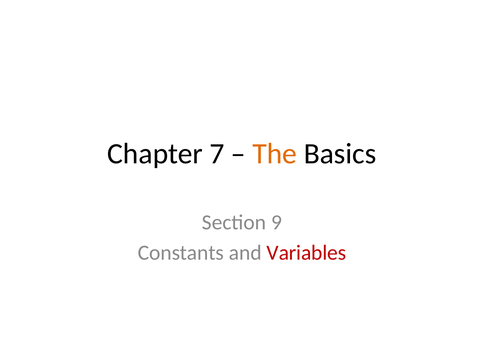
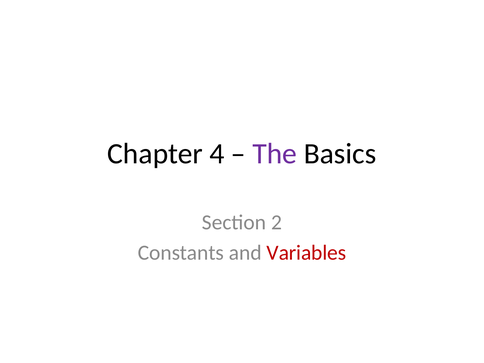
7: 7 -> 4
The colour: orange -> purple
9: 9 -> 2
